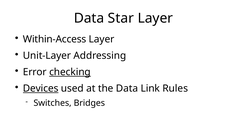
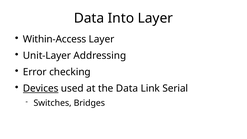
Star: Star -> Into
checking underline: present -> none
Rules: Rules -> Serial
